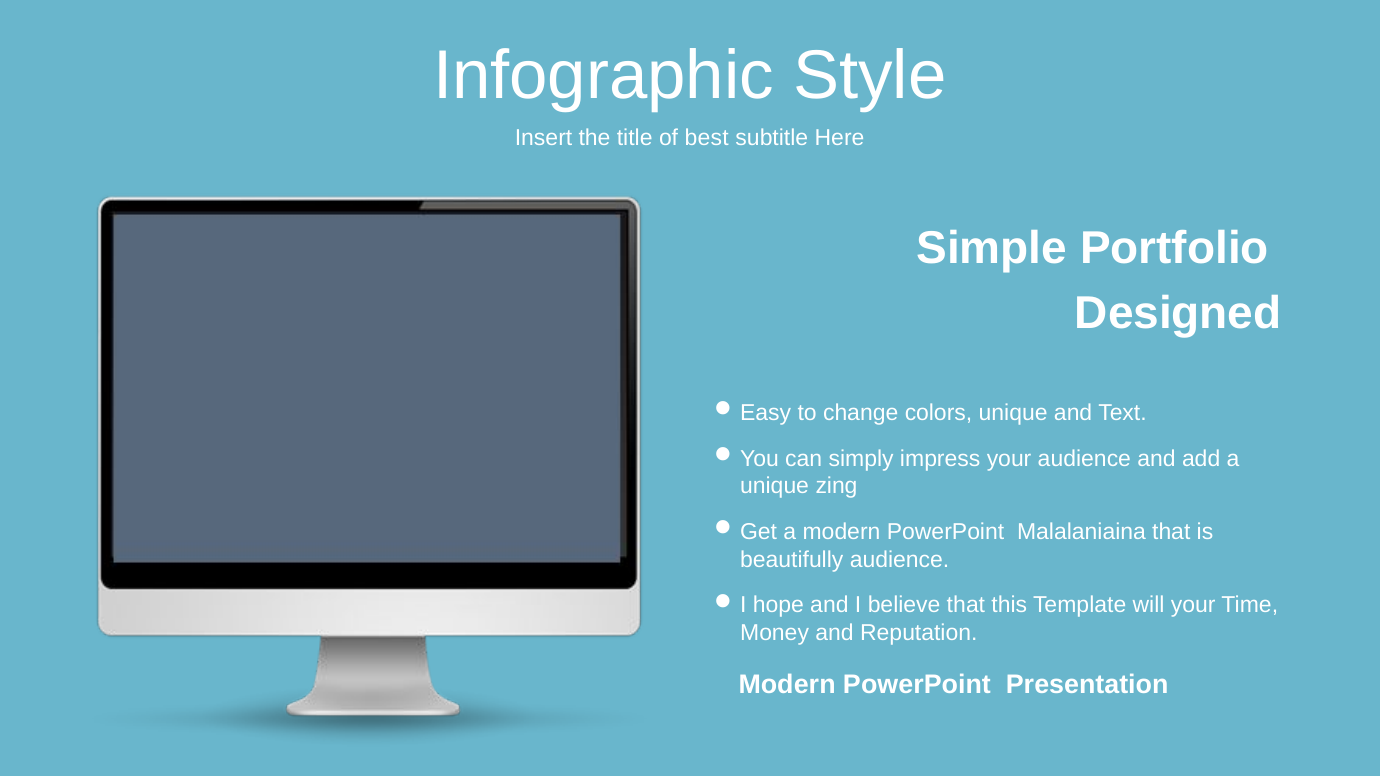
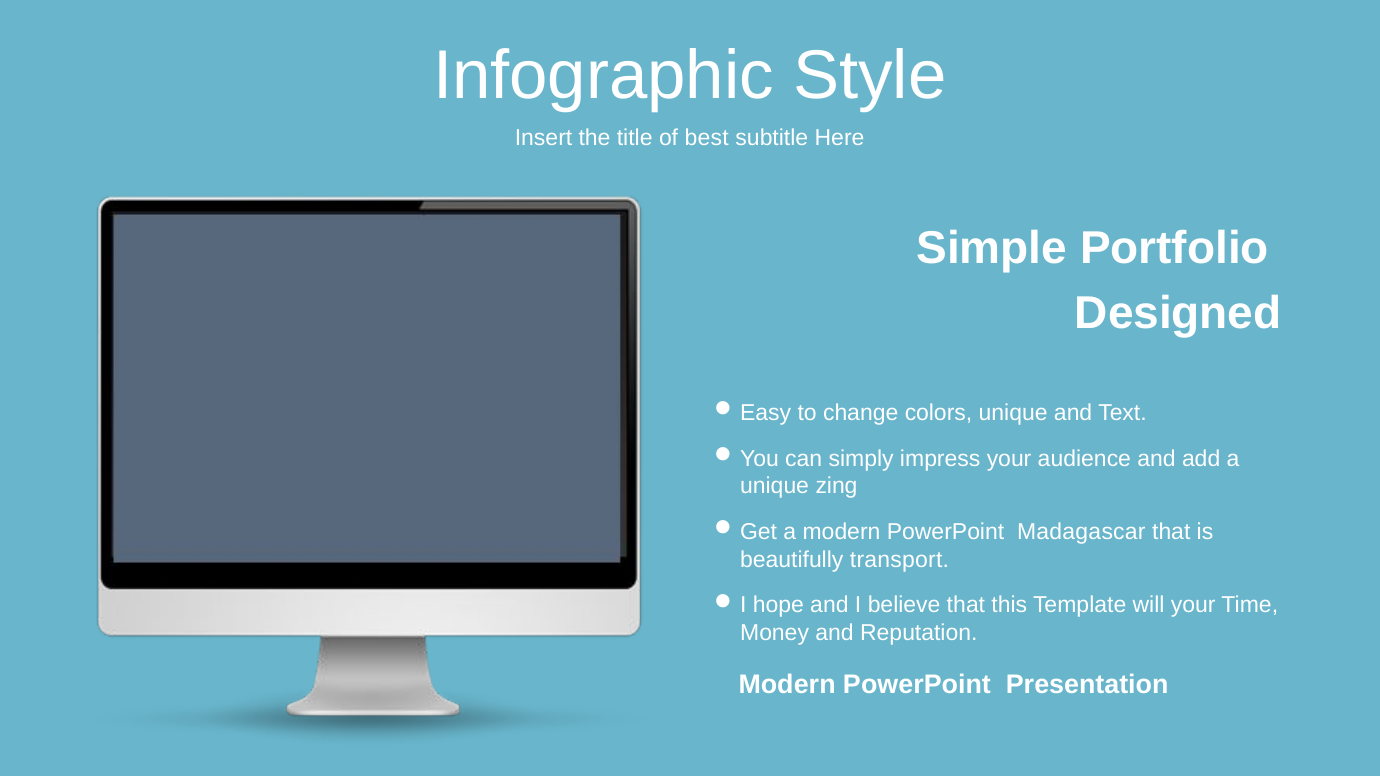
Malalaniaina: Malalaniaina -> Madagascar
beautifully audience: audience -> transport
